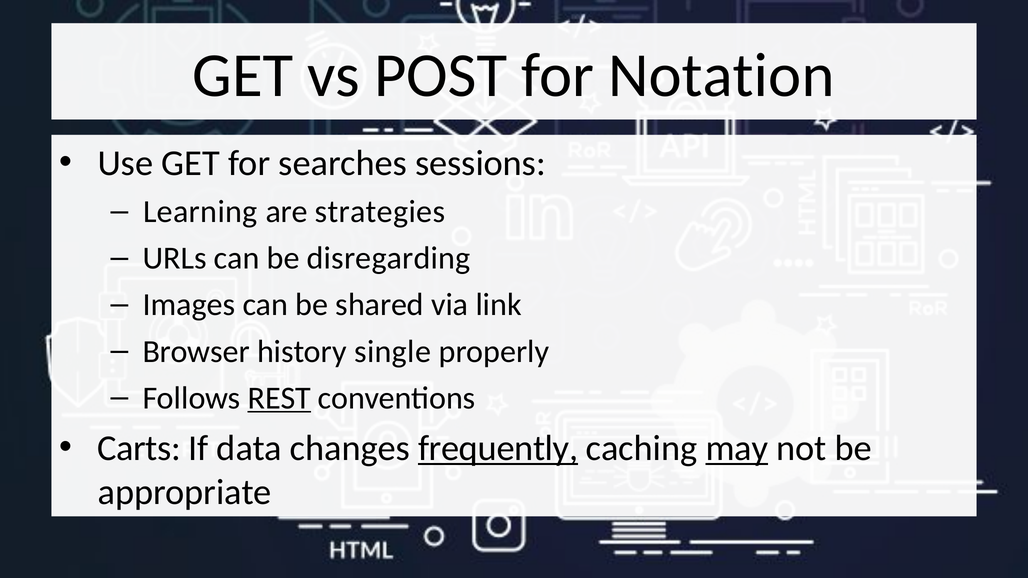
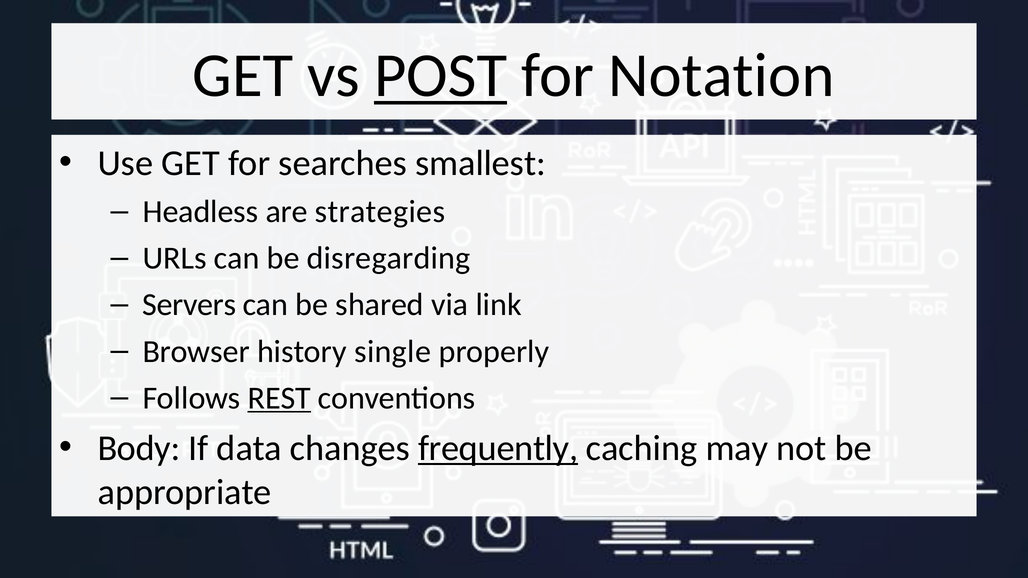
POST underline: none -> present
sessions: sessions -> smallest
Learning: Learning -> Headless
Images: Images -> Servers
Carts: Carts -> Body
may underline: present -> none
